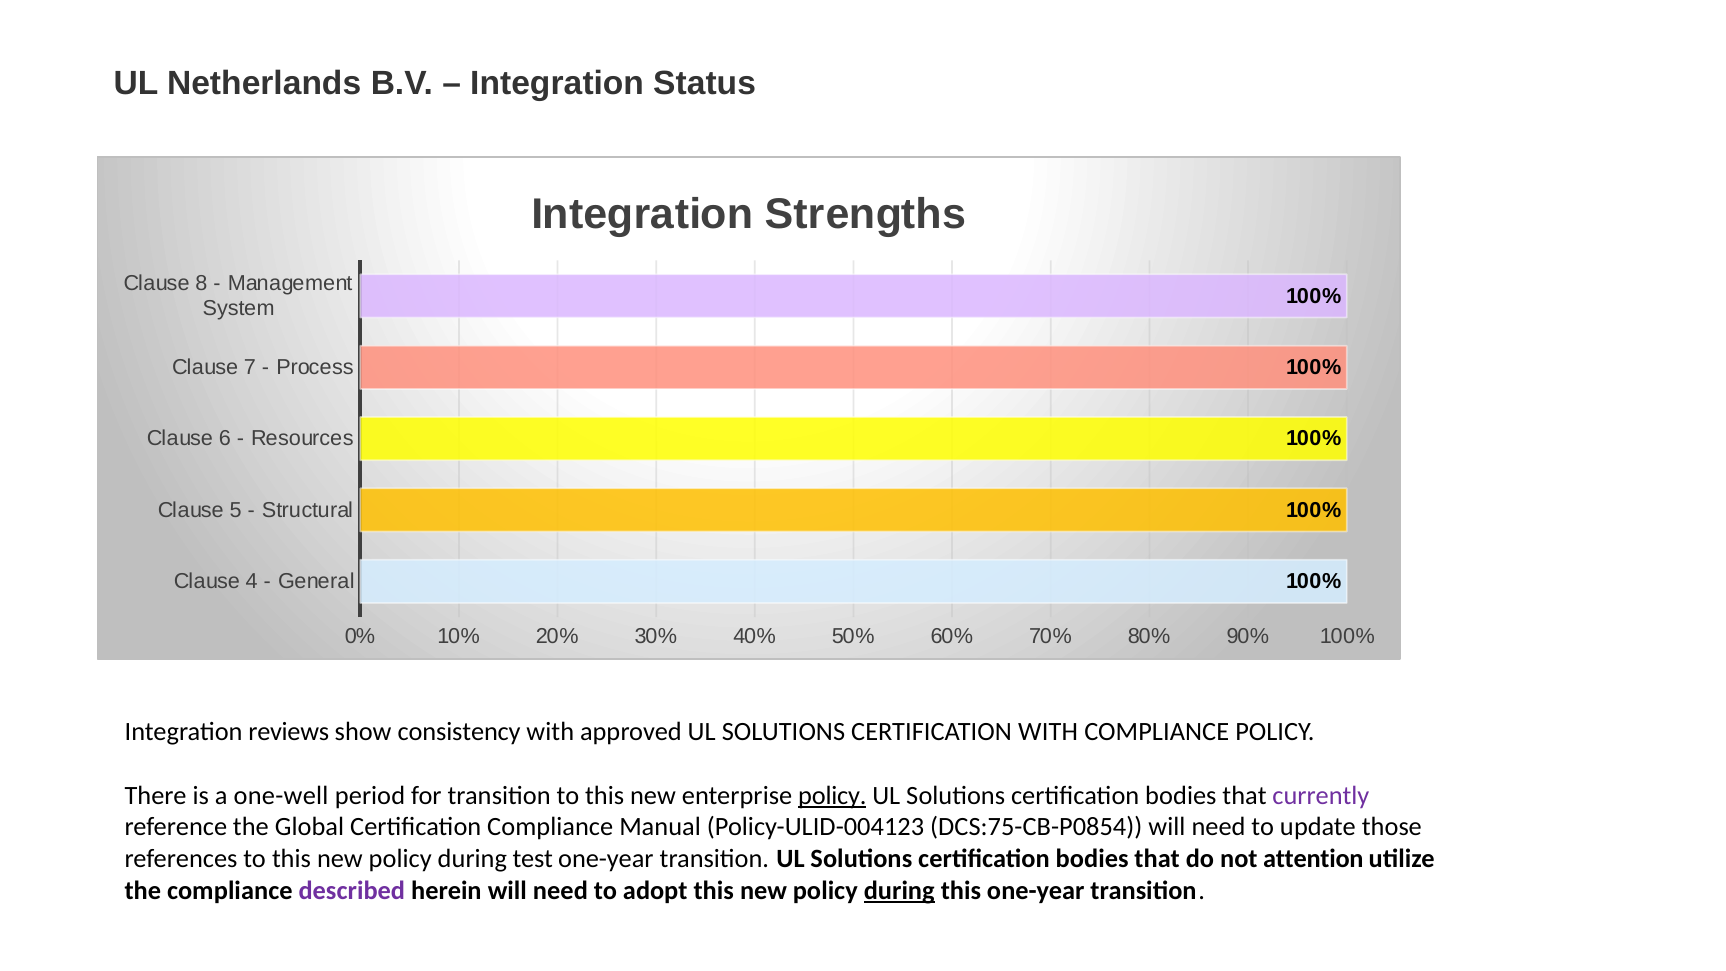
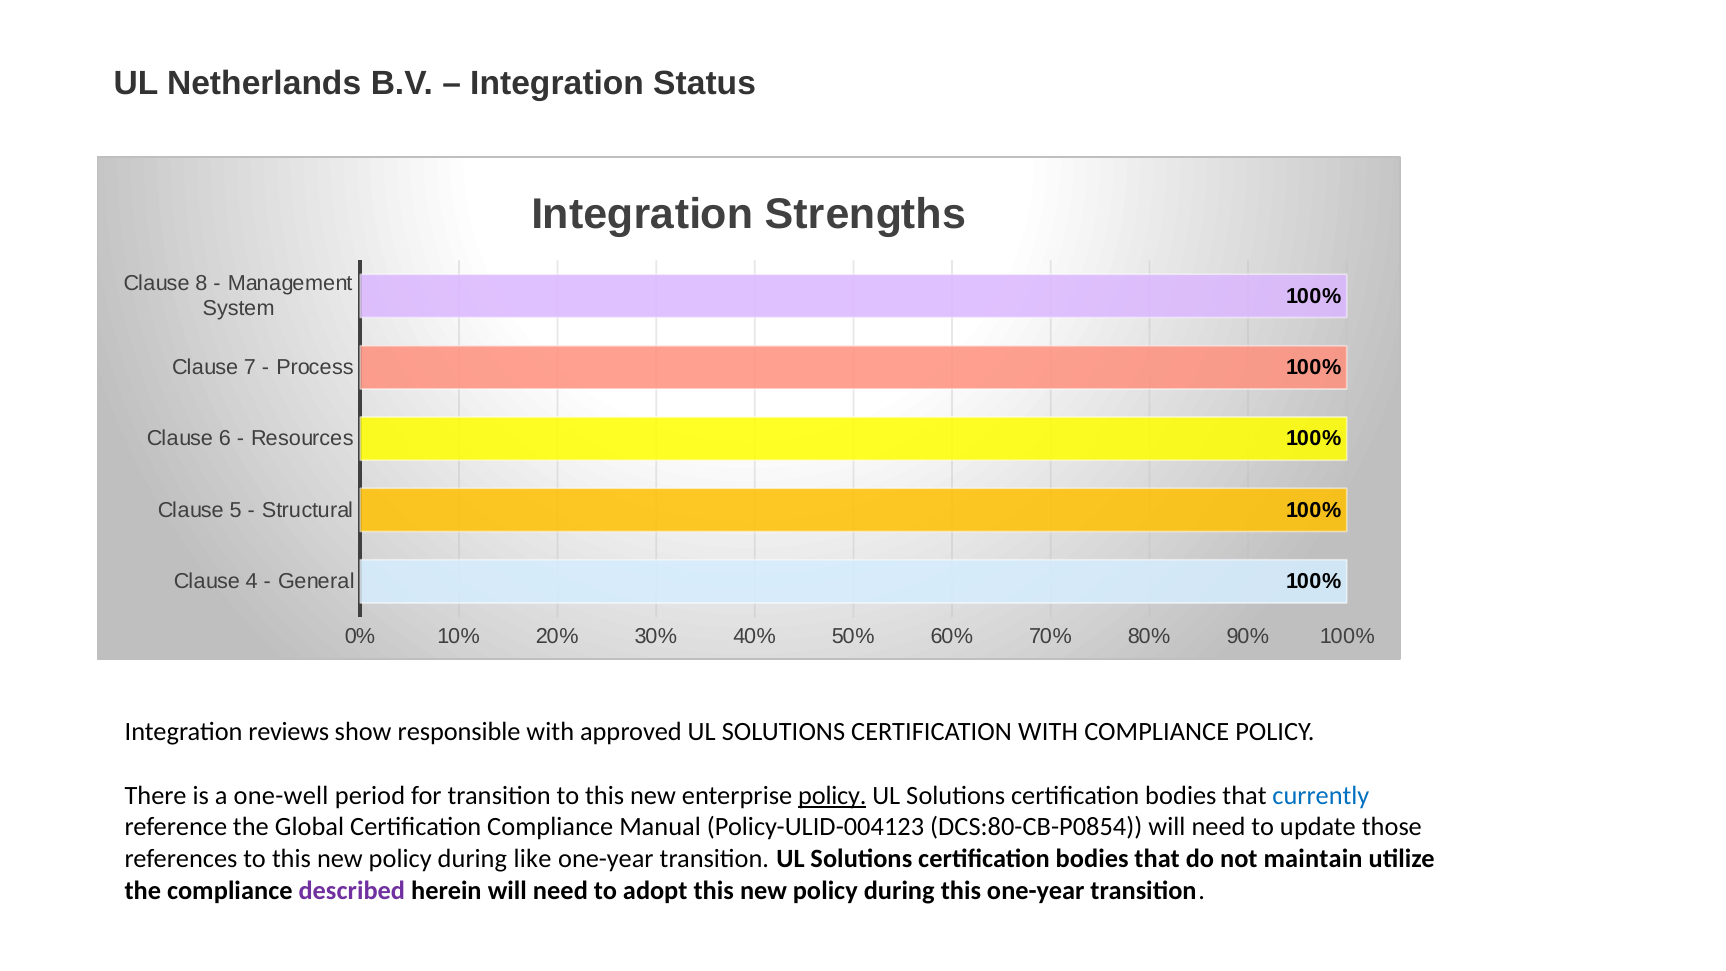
consistency: consistency -> responsible
currently colour: purple -> blue
DCS:75-CB-P0854: DCS:75-CB-P0854 -> DCS:80-CB-P0854
test: test -> like
attention: attention -> maintain
during at (899, 890) underline: present -> none
